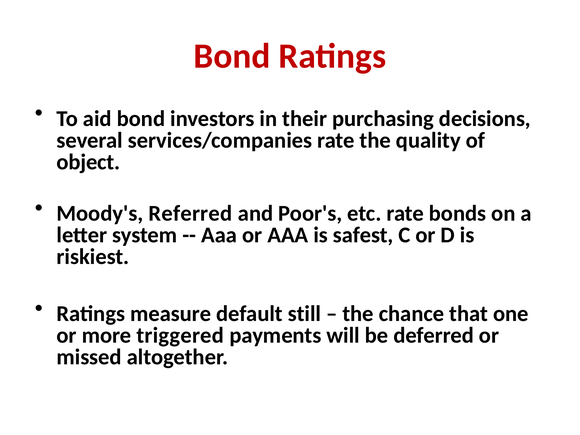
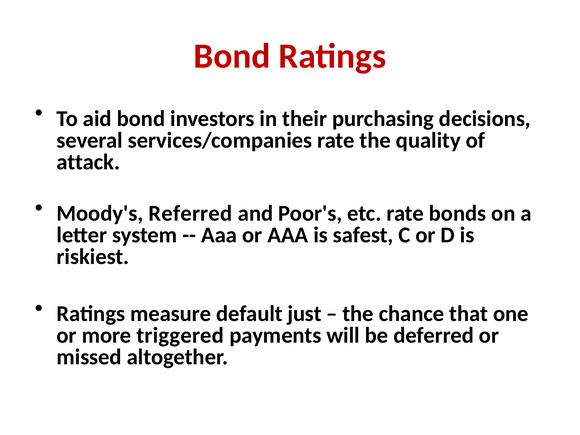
object: object -> attack
still: still -> just
